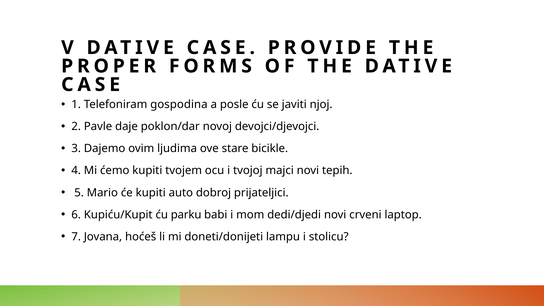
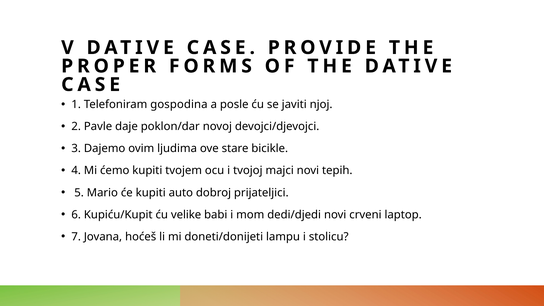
parku: parku -> velike
